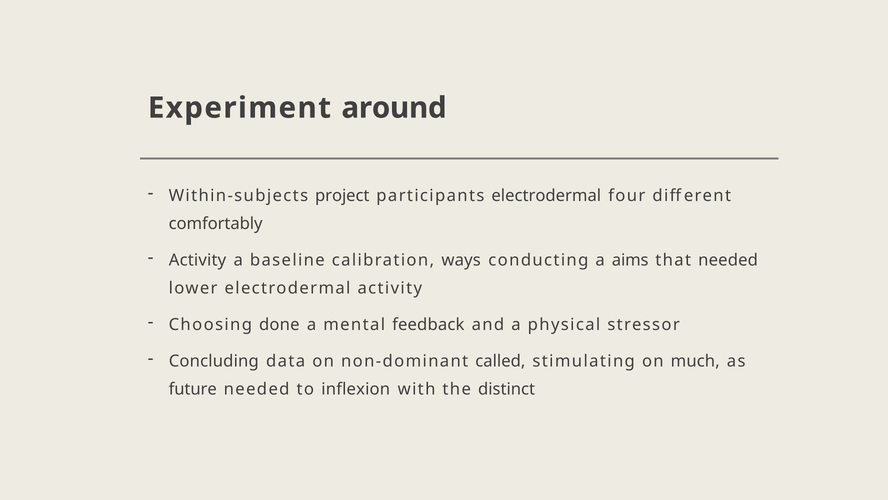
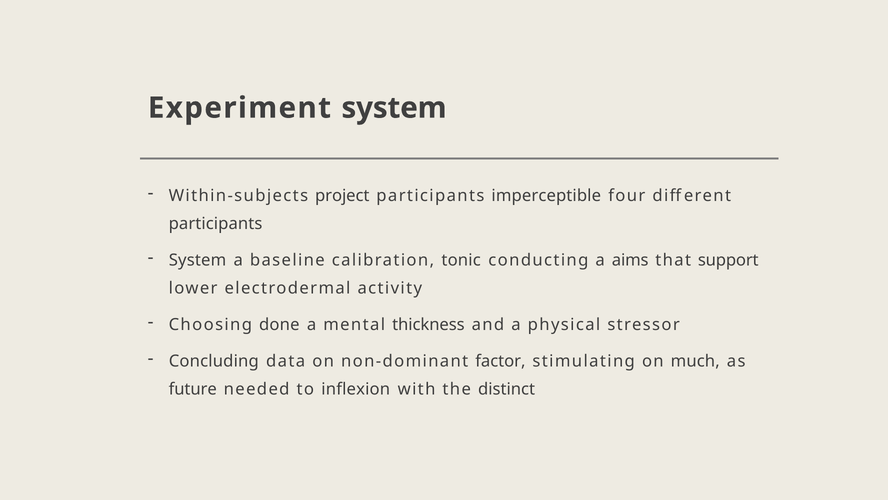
Experiment around: around -> system
participants electrodermal: electrodermal -> imperceptible
comfortably at (216, 223): comfortably -> participants
Activity at (198, 260): Activity -> System
ways: ways -> tonic
that needed: needed -> support
feedback: feedback -> thickness
called: called -> factor
